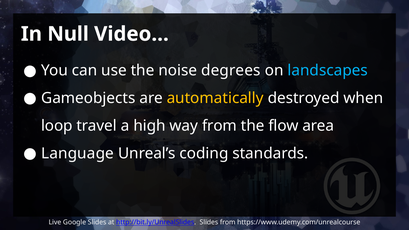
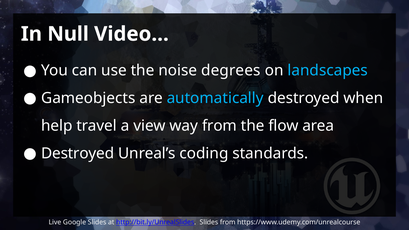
automatically colour: yellow -> light blue
loop: loop -> help
high: high -> view
Language at (78, 153): Language -> Destroyed
